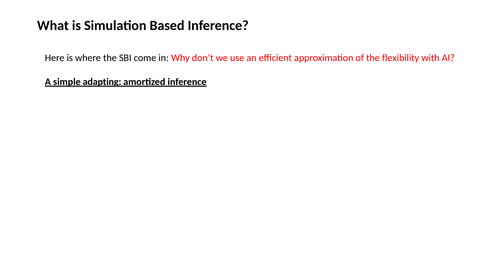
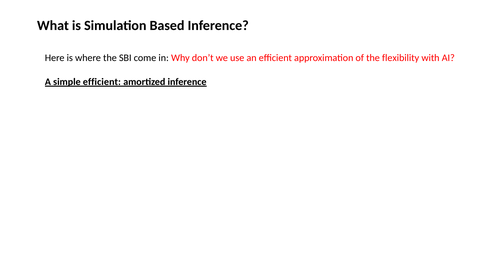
simple adapting: adapting -> efficient
